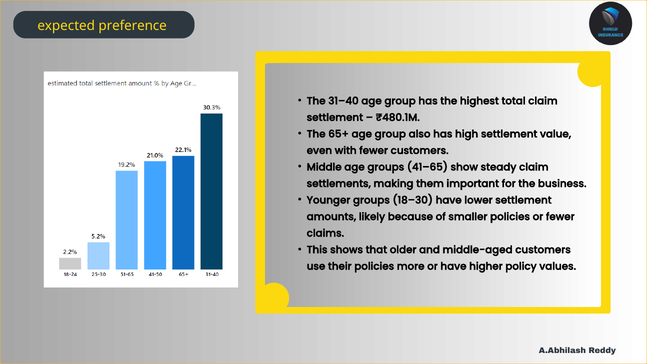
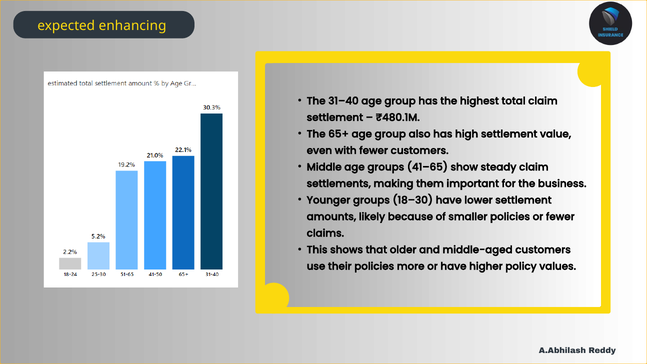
preference: preference -> enhancing
